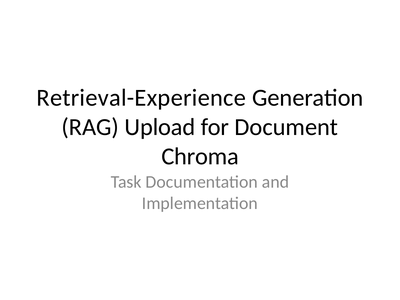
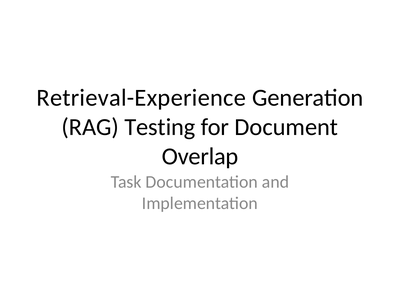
Upload: Upload -> Testing
Chroma: Chroma -> Overlap
